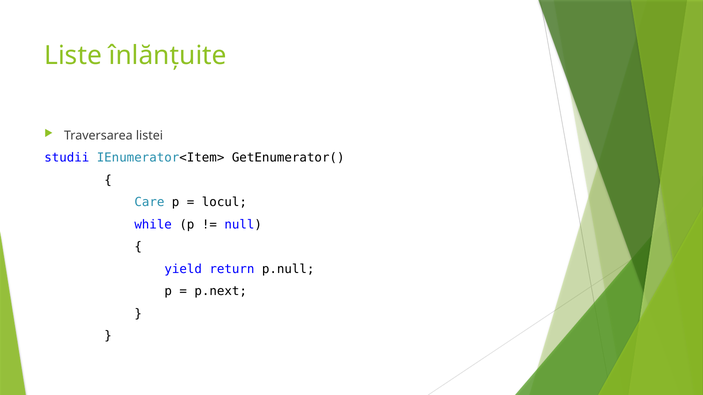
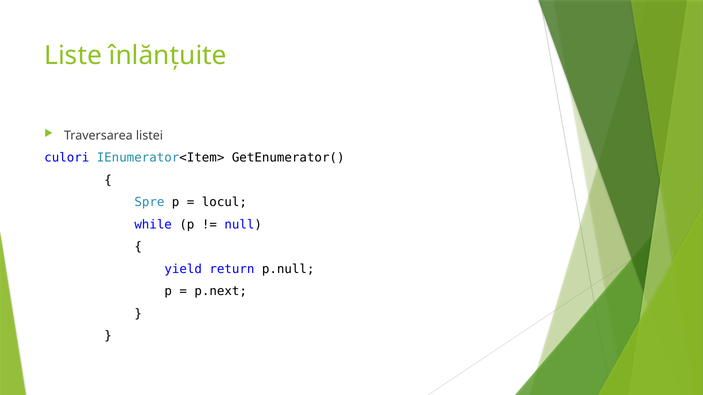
studii: studii -> culori
Care: Care -> Spre
